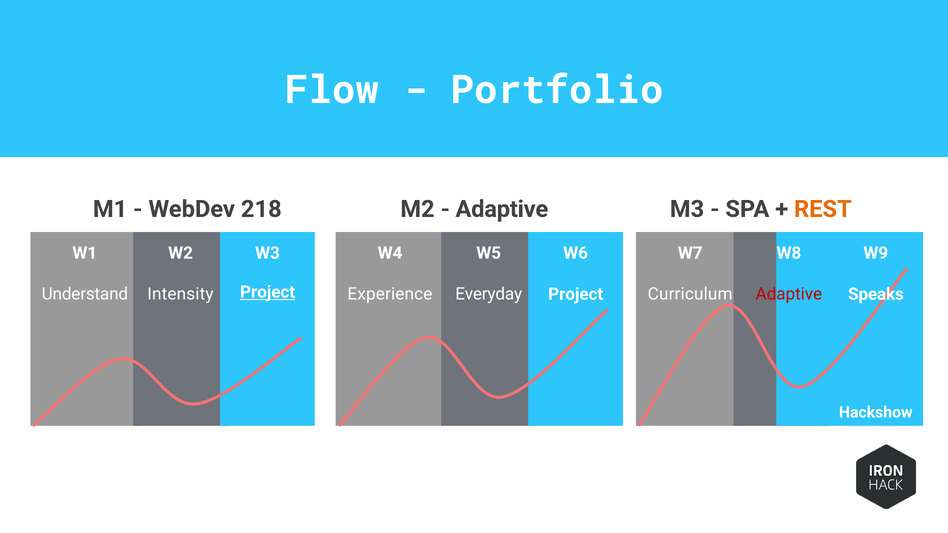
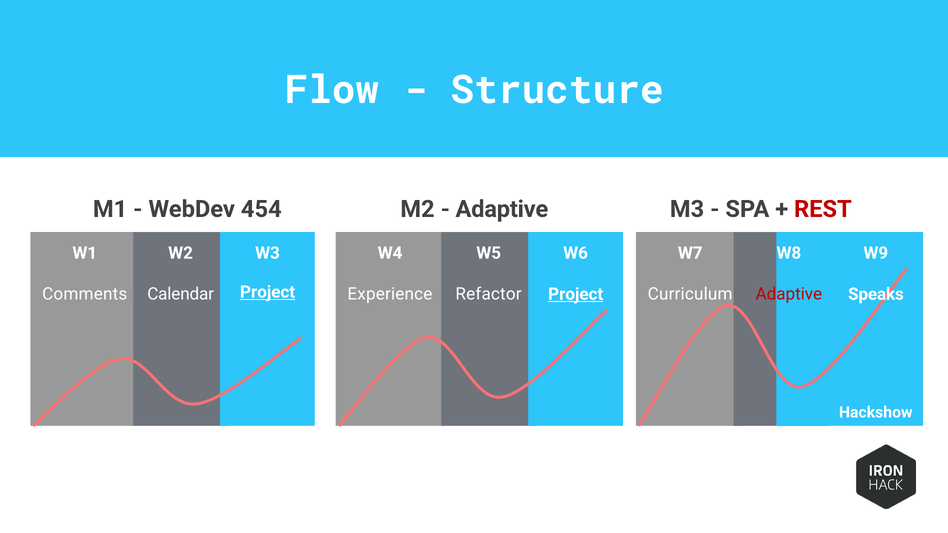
Portfolio: Portfolio -> Structure
218: 218 -> 454
REST colour: orange -> red
Understand: Understand -> Comments
Intensity: Intensity -> Calendar
Everyday: Everyday -> Refactor
Project at (576, 294) underline: none -> present
